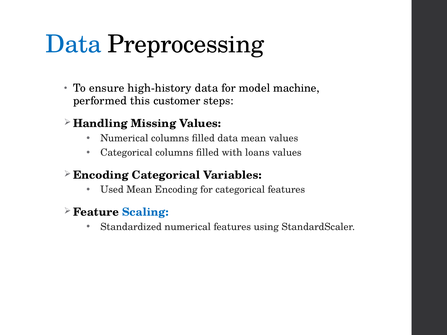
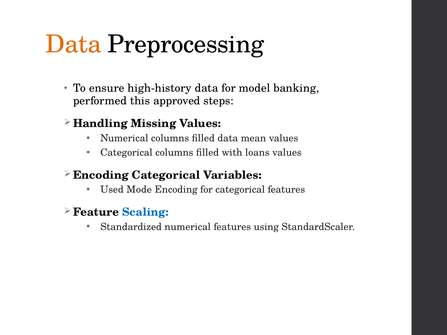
Data at (74, 44) colour: blue -> orange
machine: machine -> banking
customer: customer -> approved
Used Mean: Mean -> Mode
